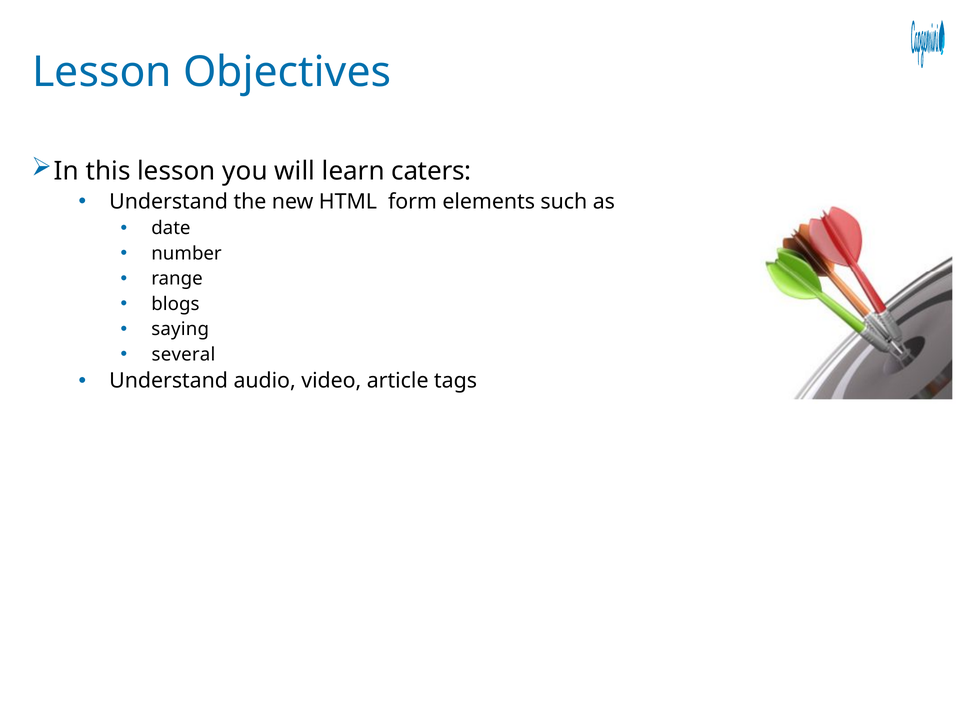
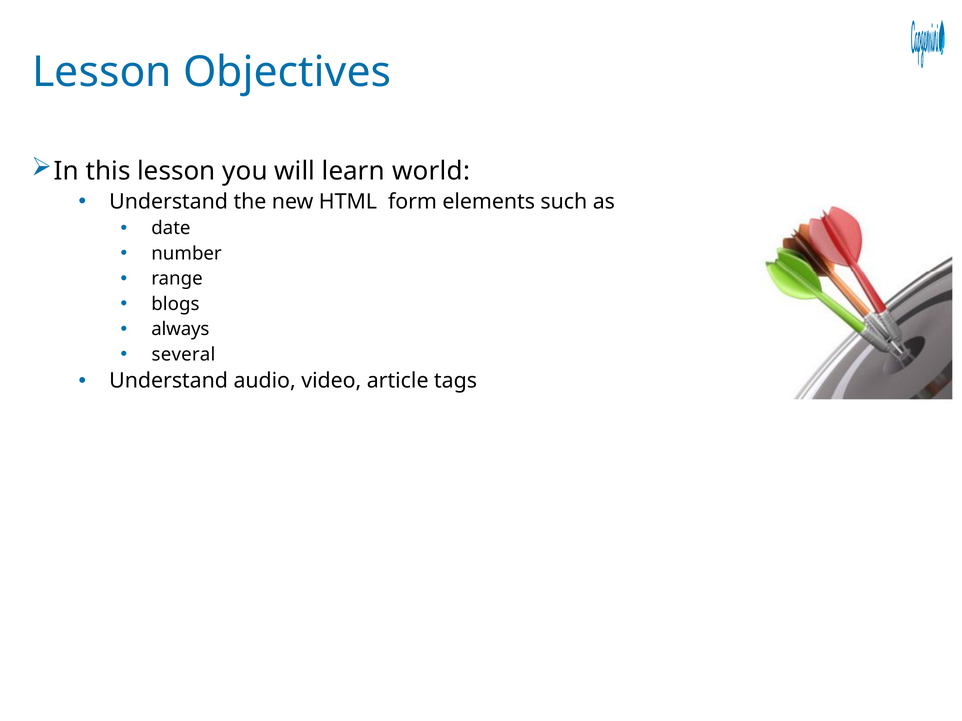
caters: caters -> world
saying: saying -> always
